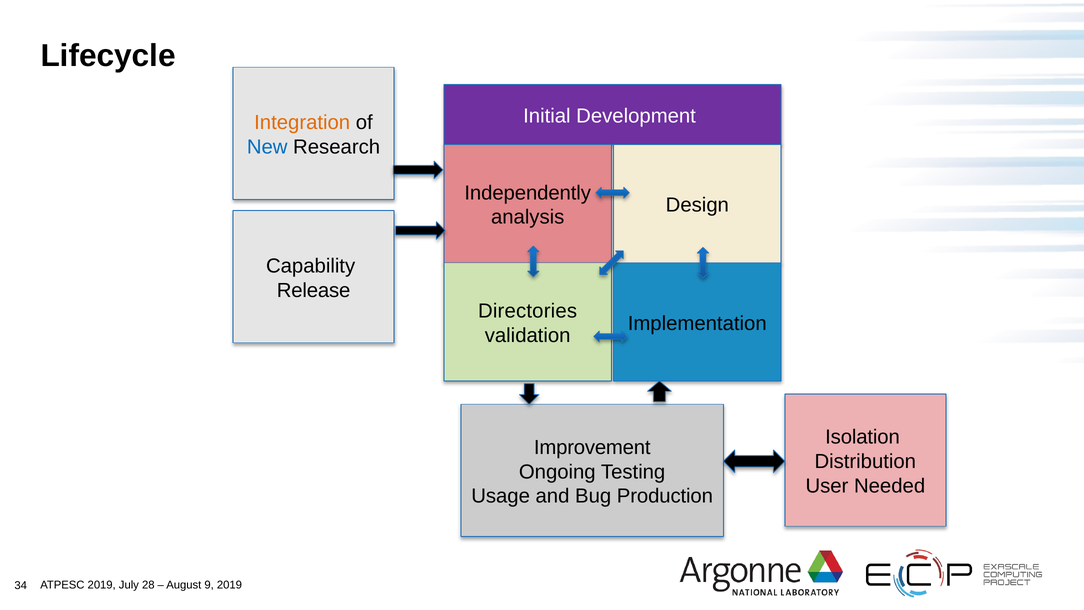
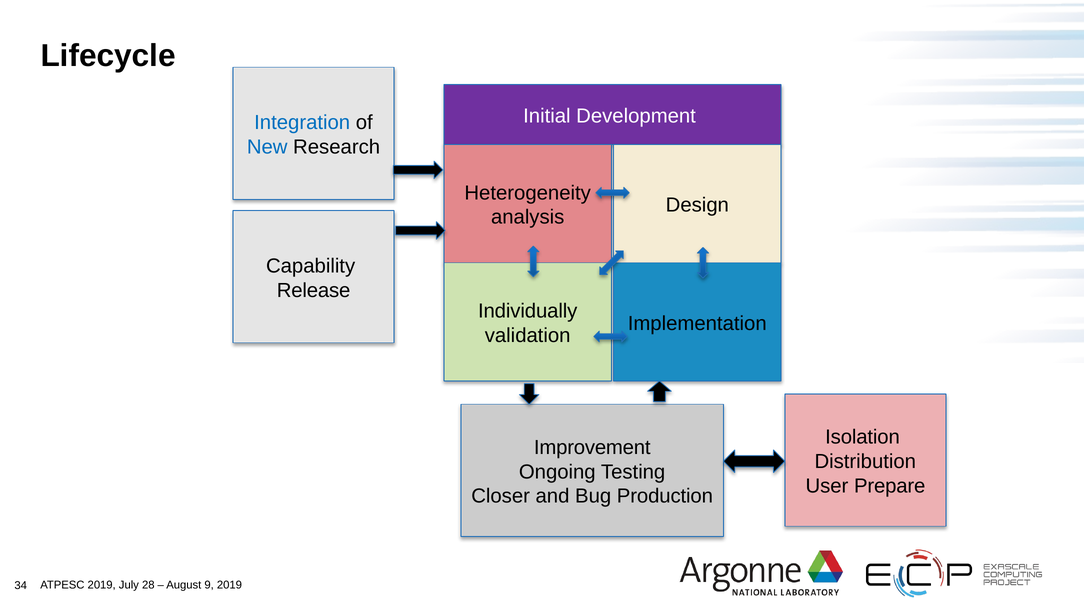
Integration colour: orange -> blue
Independently: Independently -> Heterogeneity
Directories: Directories -> Individually
Needed: Needed -> Prepare
Usage: Usage -> Closer
